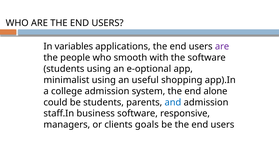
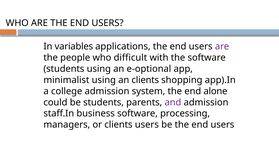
smooth: smooth -> difficult
an useful: useful -> clients
and colour: blue -> purple
responsive: responsive -> processing
clients goals: goals -> users
